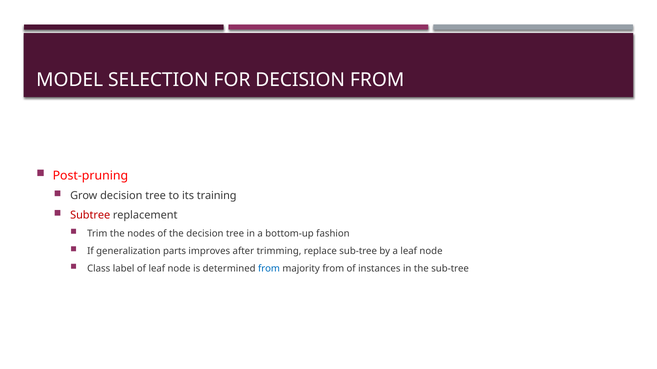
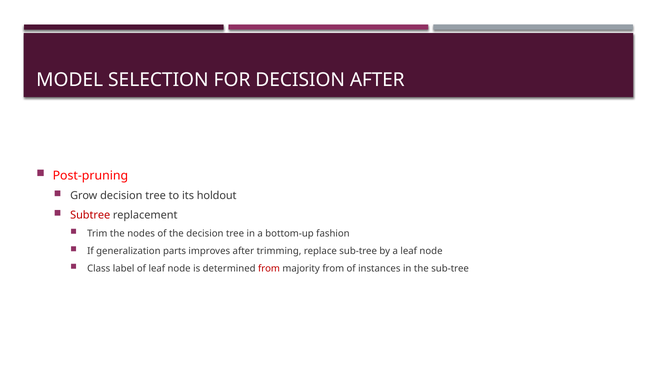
DECISION FROM: FROM -> AFTER
training: training -> holdout
from at (269, 269) colour: blue -> red
